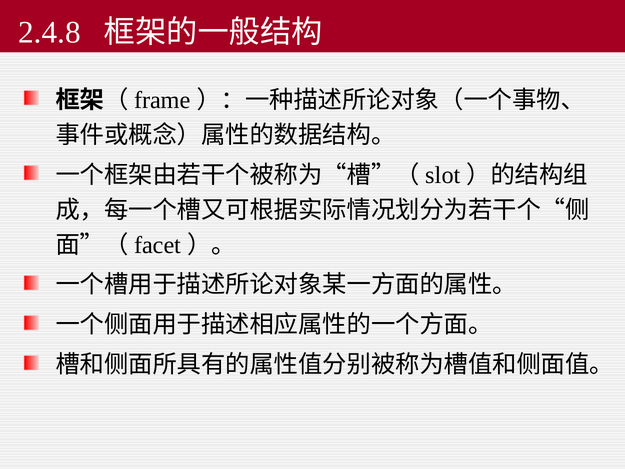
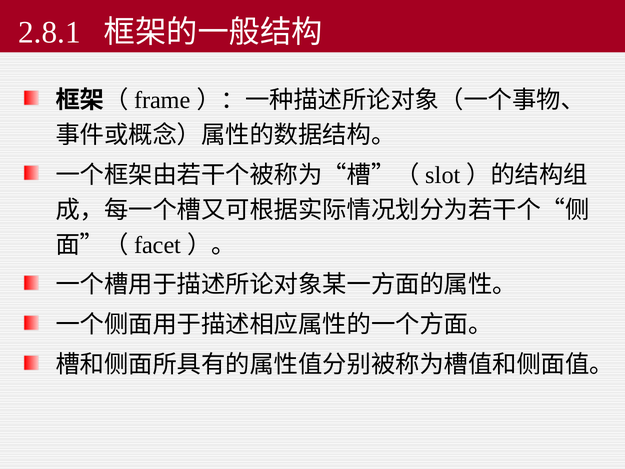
2.4.8: 2.4.8 -> 2.8.1
